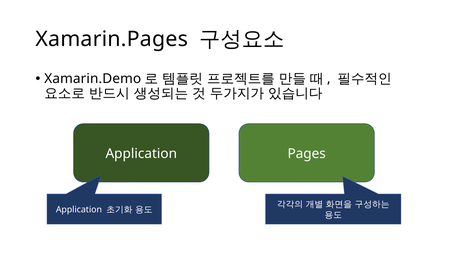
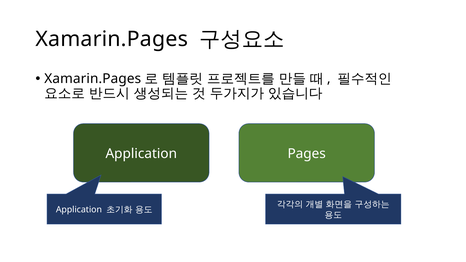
Xamarin.Demo at (93, 79): Xamarin.Demo -> Xamarin.Pages
